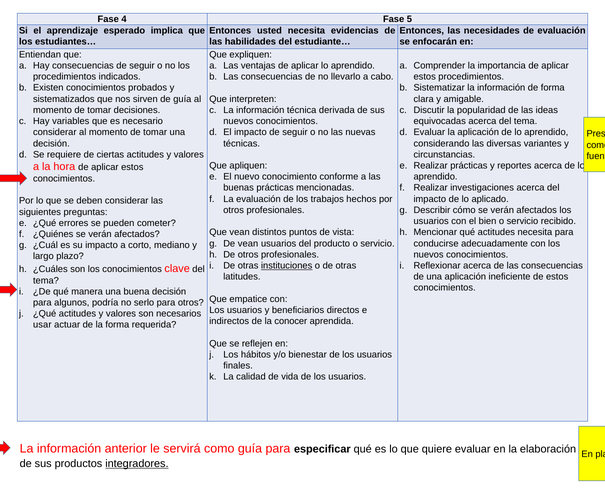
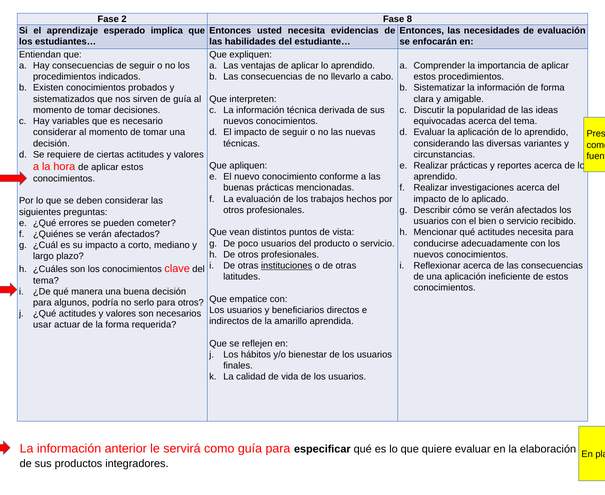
4: 4 -> 2
5: 5 -> 8
De vean: vean -> poco
conocer: conocer -> amarillo
integradores underline: present -> none
